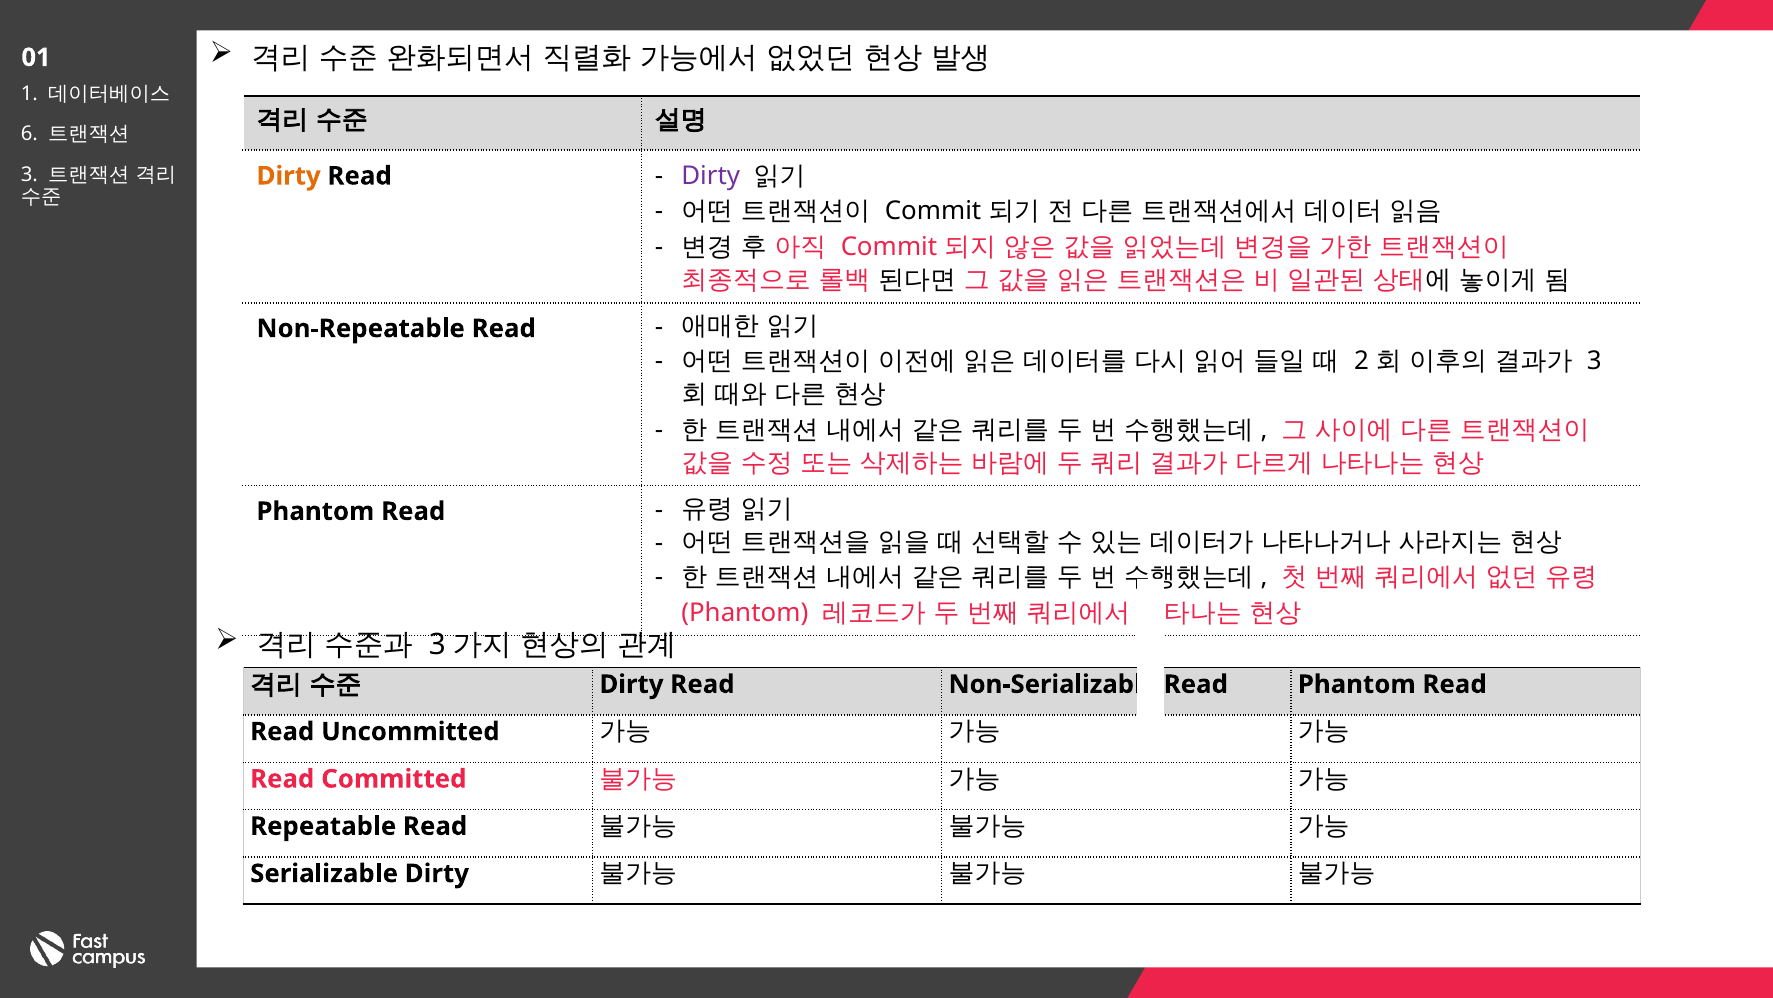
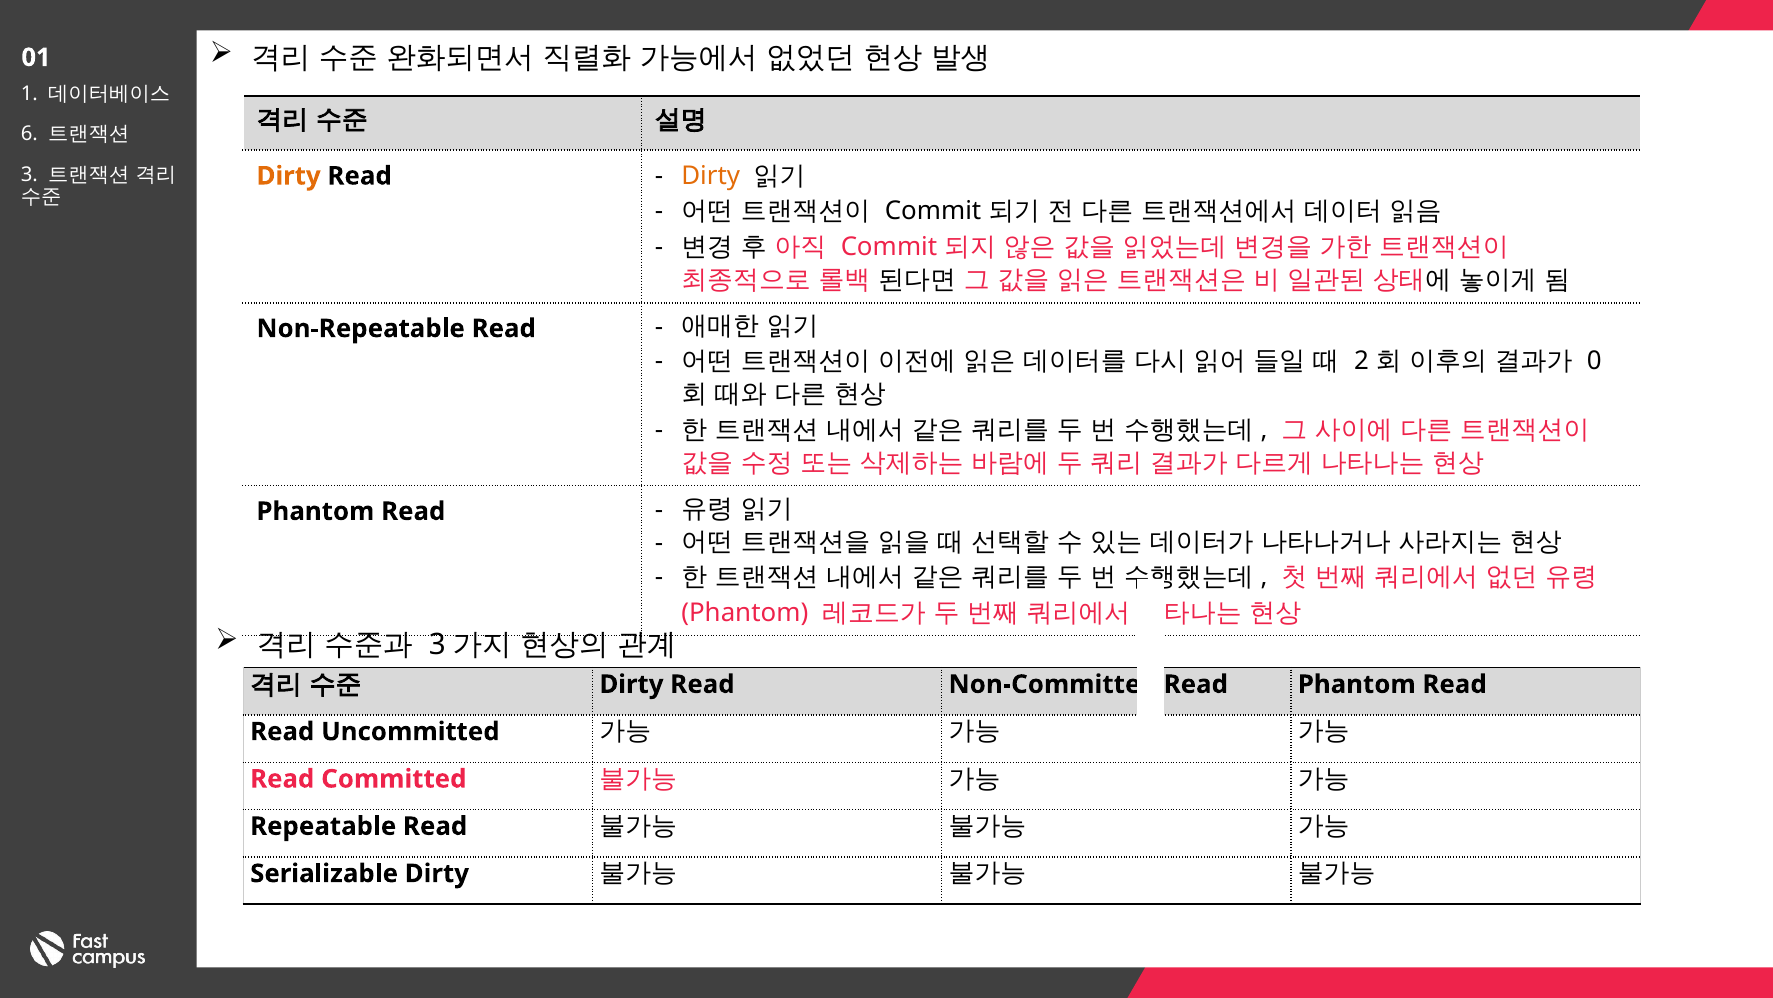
Dirty at (711, 176) colour: purple -> orange
3 at (1594, 361): 3 -> 0
Non-Serializable: Non-Serializable -> Non-Committed
